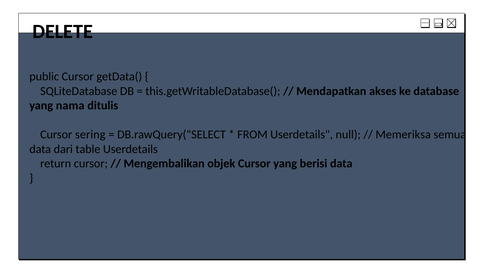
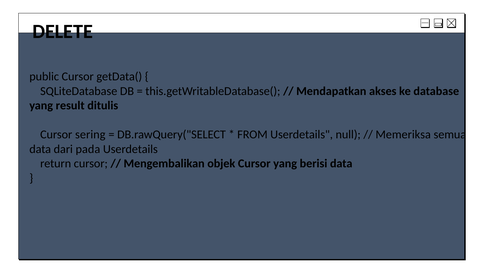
nama: nama -> result
table: table -> pada
